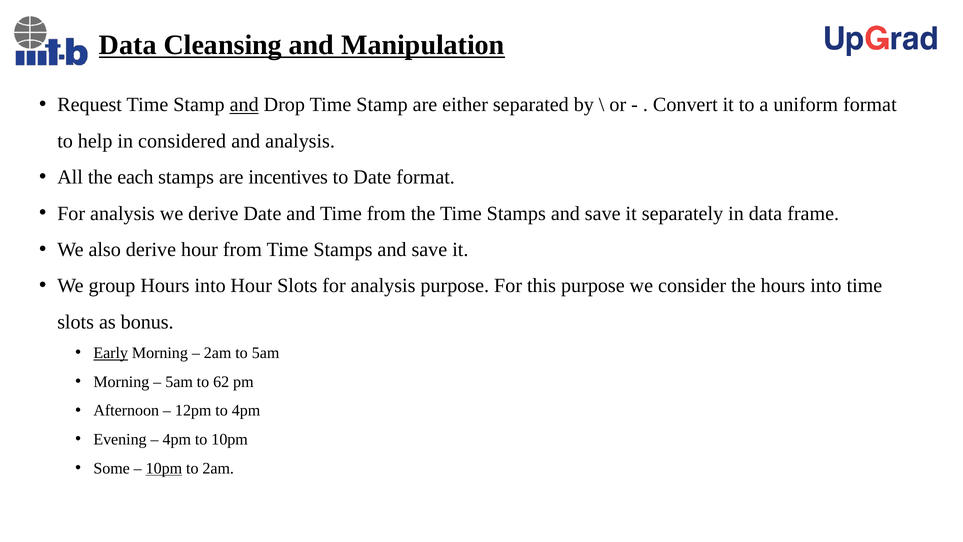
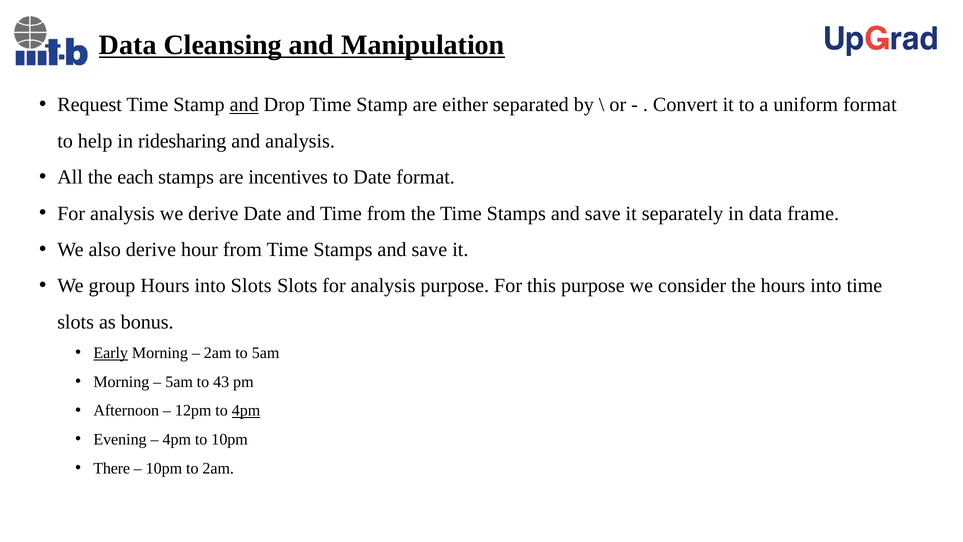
considered: considered -> ridesharing
into Hour: Hour -> Slots
62: 62 -> 43
4pm at (246, 410) underline: none -> present
Some: Some -> There
10pm at (164, 468) underline: present -> none
